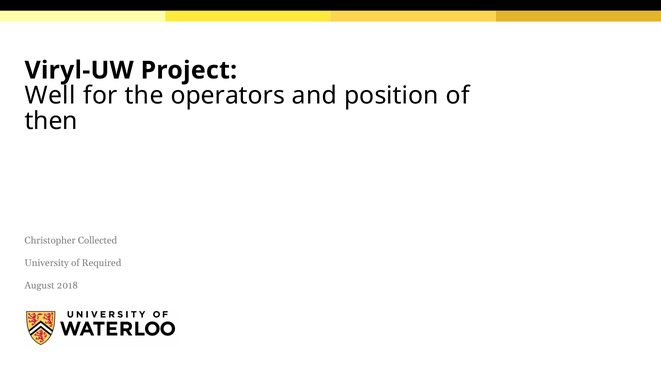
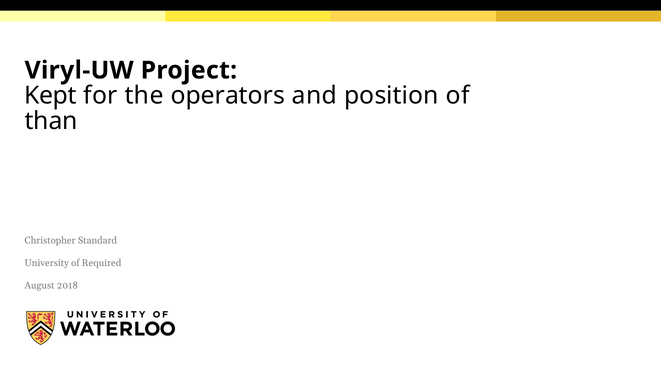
Well: Well -> Kept
then: then -> than
Collected: Collected -> Standard
